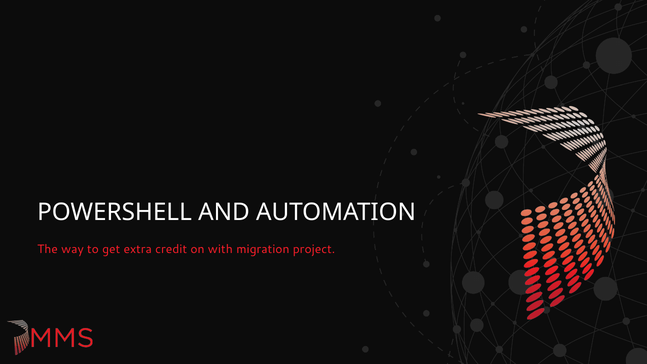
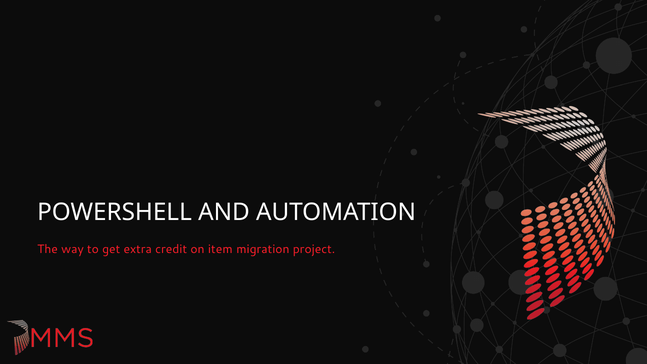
with: with -> item
